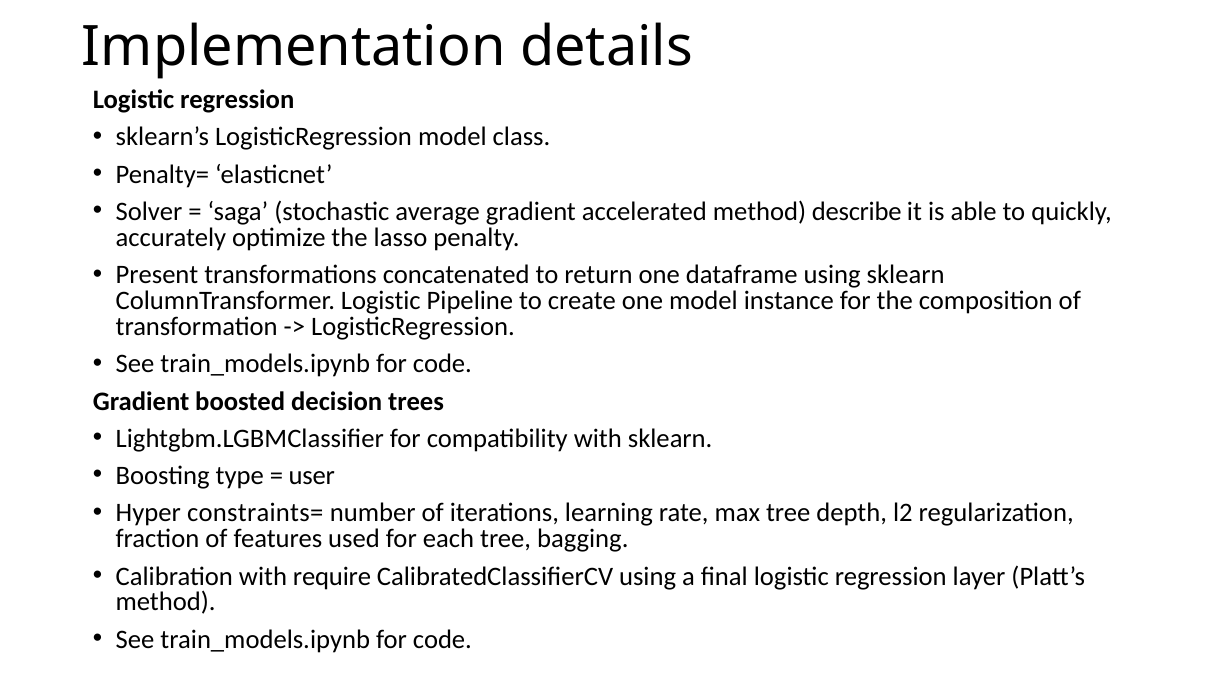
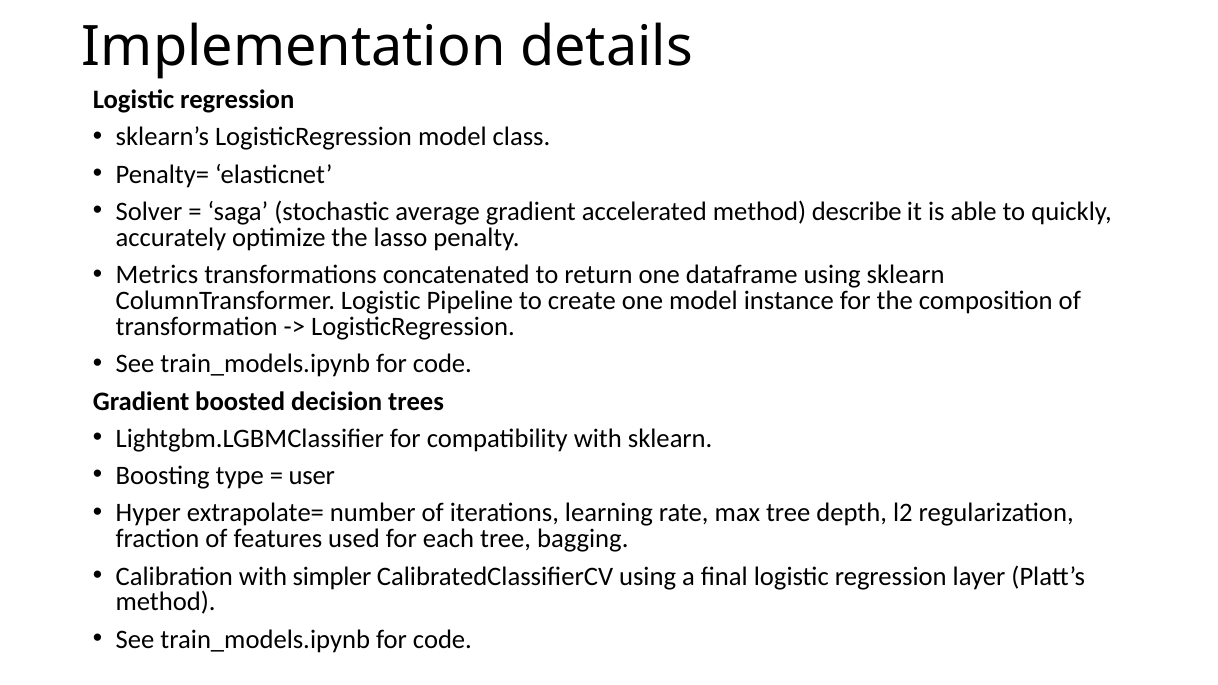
Present: Present -> Metrics
constraints=: constraints= -> extrapolate=
require: require -> simpler
